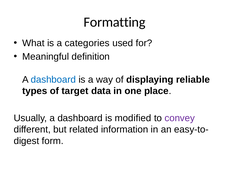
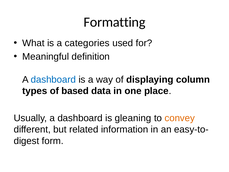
reliable: reliable -> column
target: target -> based
modified: modified -> gleaning
convey colour: purple -> orange
